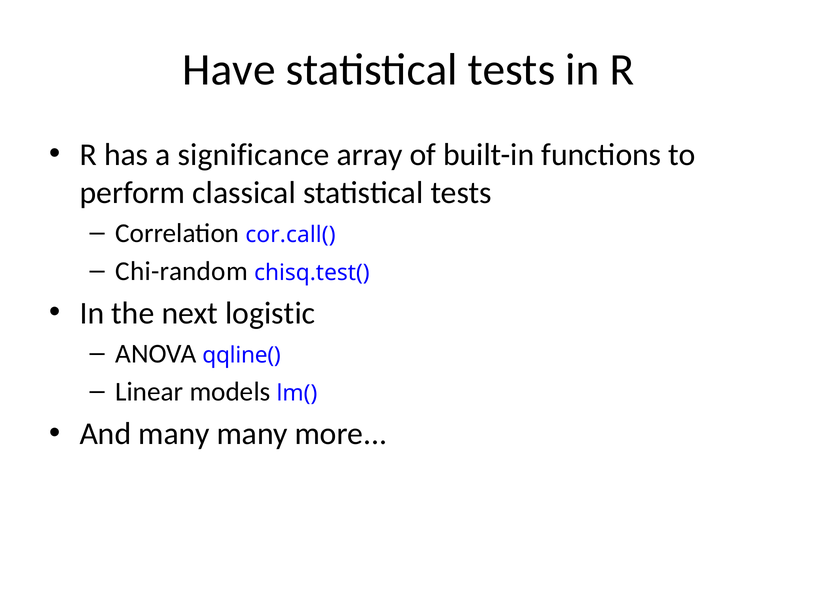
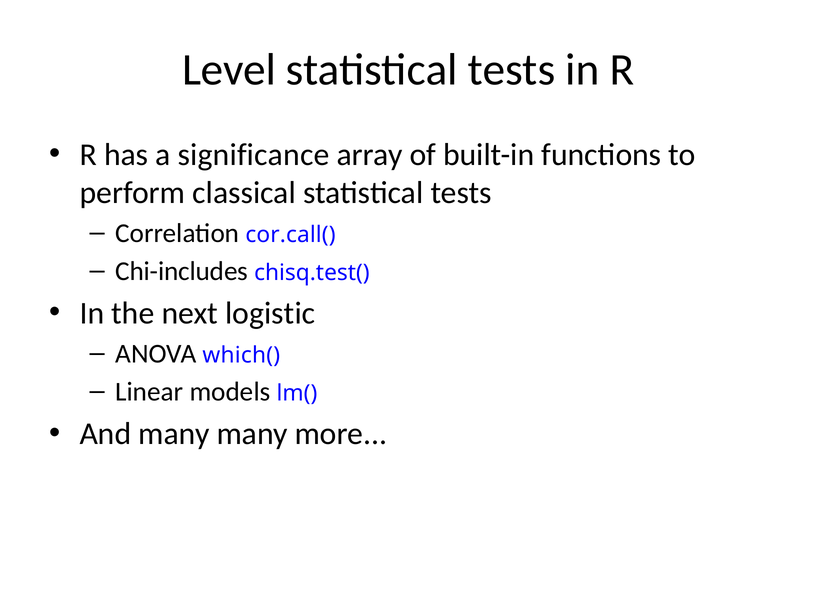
Have: Have -> Level
Chi-random: Chi-random -> Chi-includes
qqline(: qqline( -> which(
